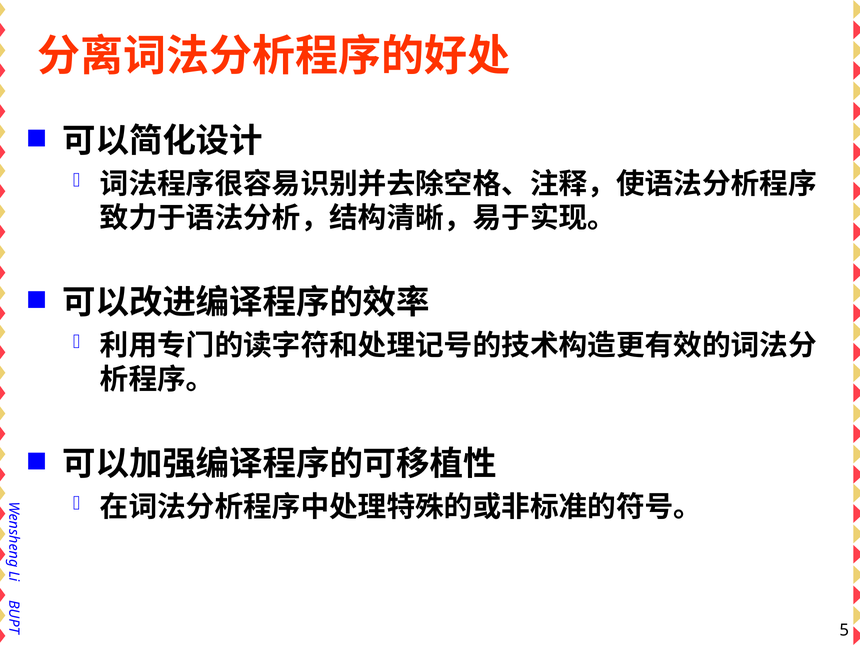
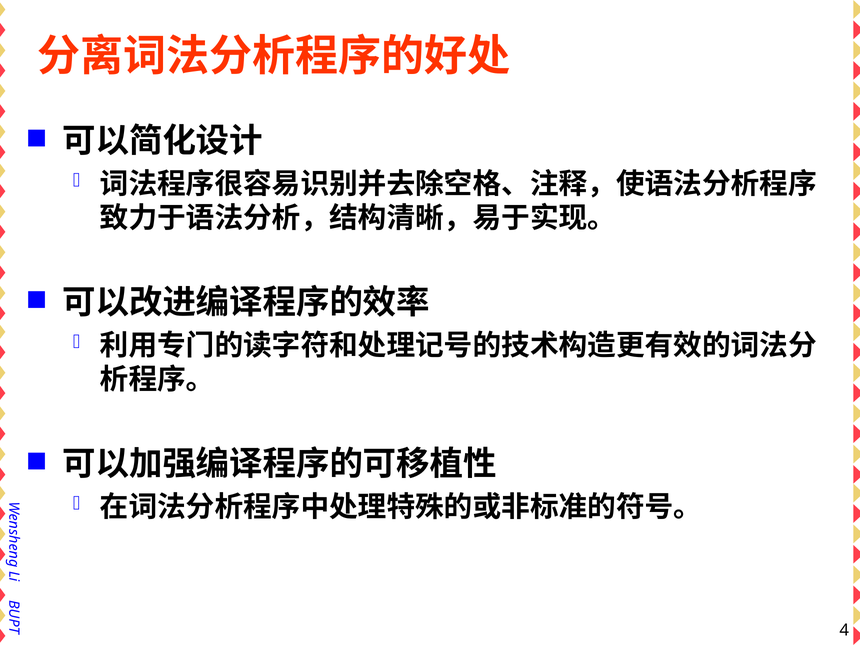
5: 5 -> 4
